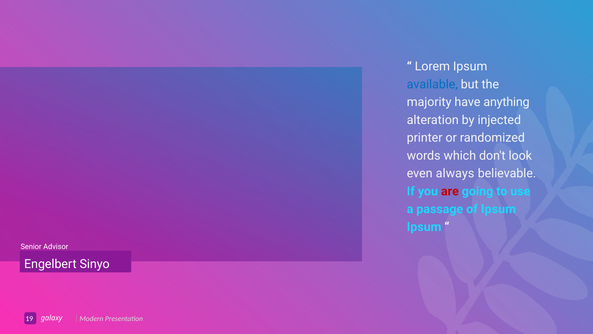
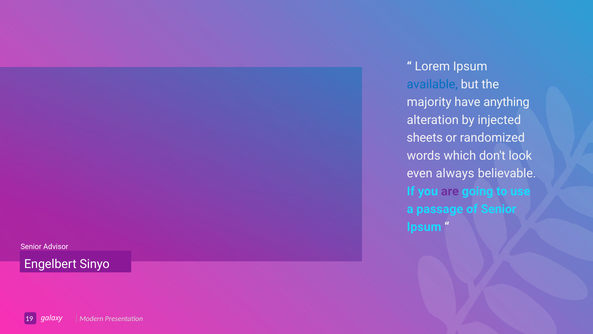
printer: printer -> sheets
are colour: red -> purple
of Ipsum: Ipsum -> Senior
